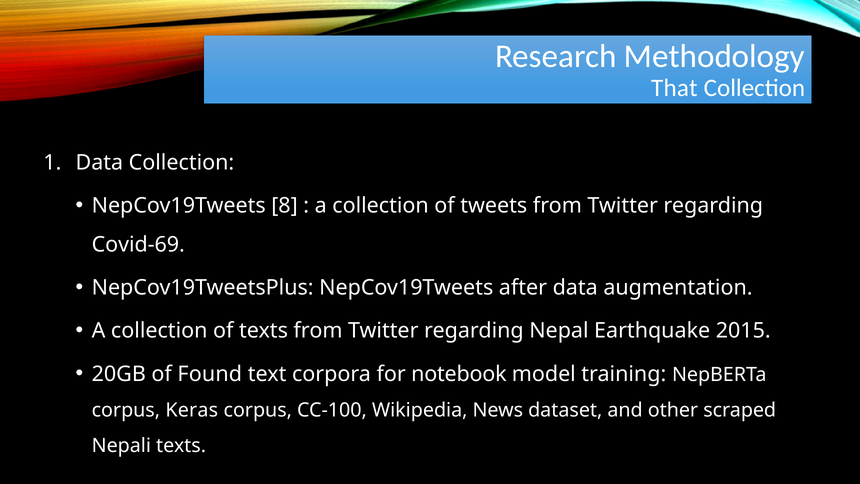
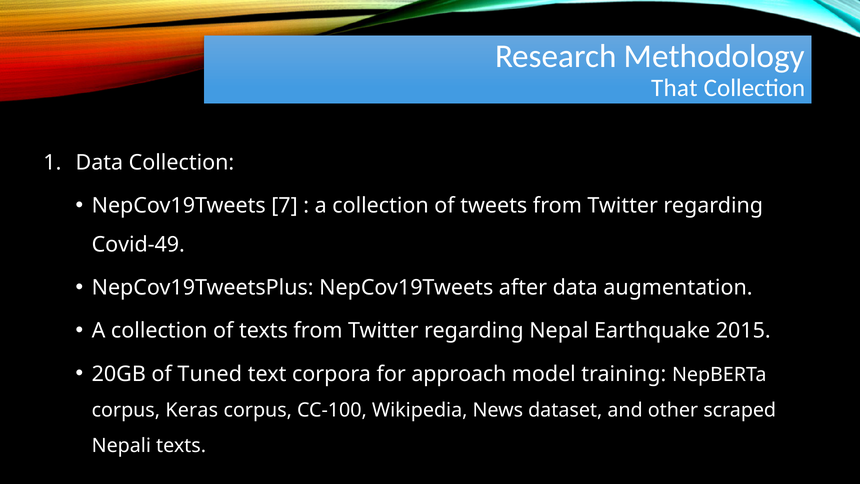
8: 8 -> 7
Covid-69: Covid-69 -> Covid-49
Found: Found -> Tuned
notebook: notebook -> approach
